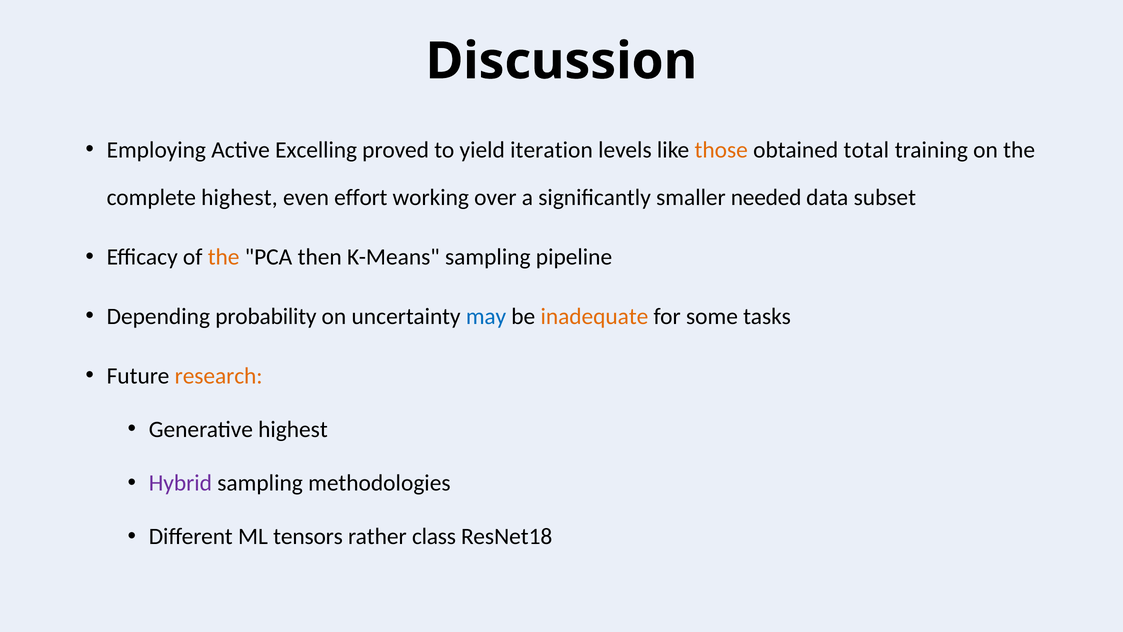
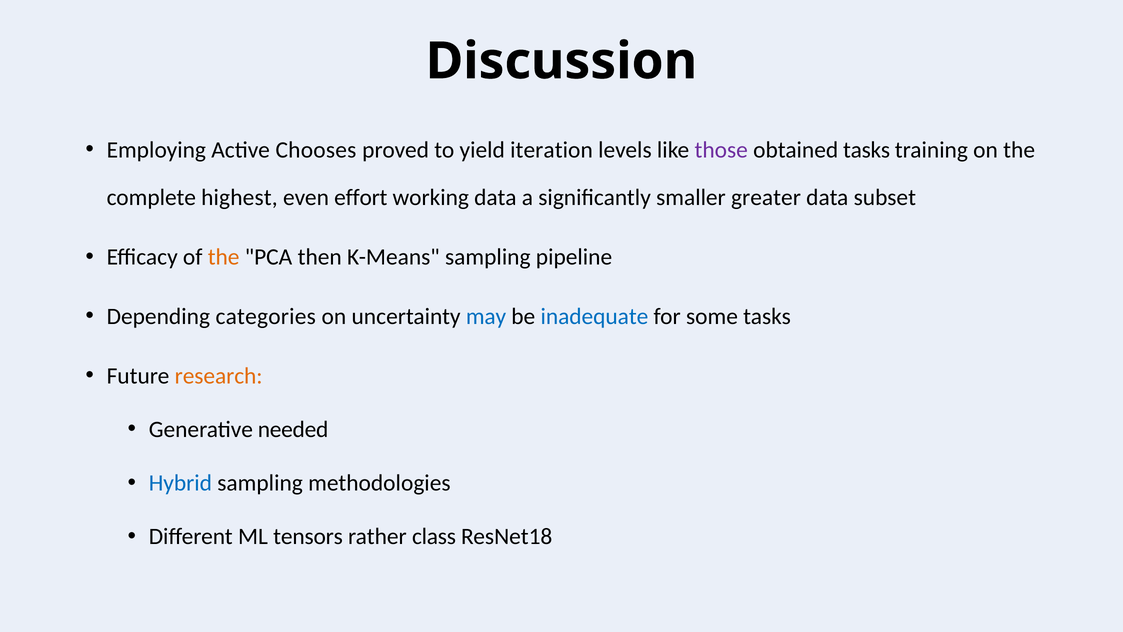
Excelling: Excelling -> Chooses
those colour: orange -> purple
obtained total: total -> tasks
working over: over -> data
needed: needed -> greater
probability: probability -> categories
inadequate colour: orange -> blue
Generative highest: highest -> needed
Hybrid colour: purple -> blue
